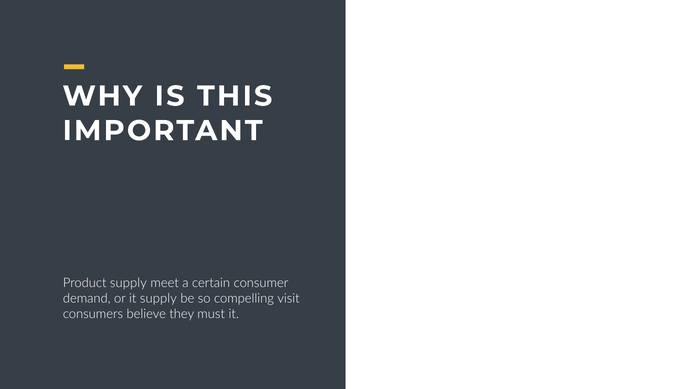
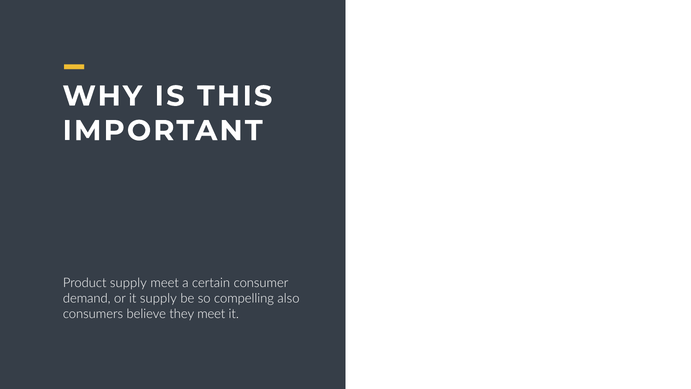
visit: visit -> also
they must: must -> meet
